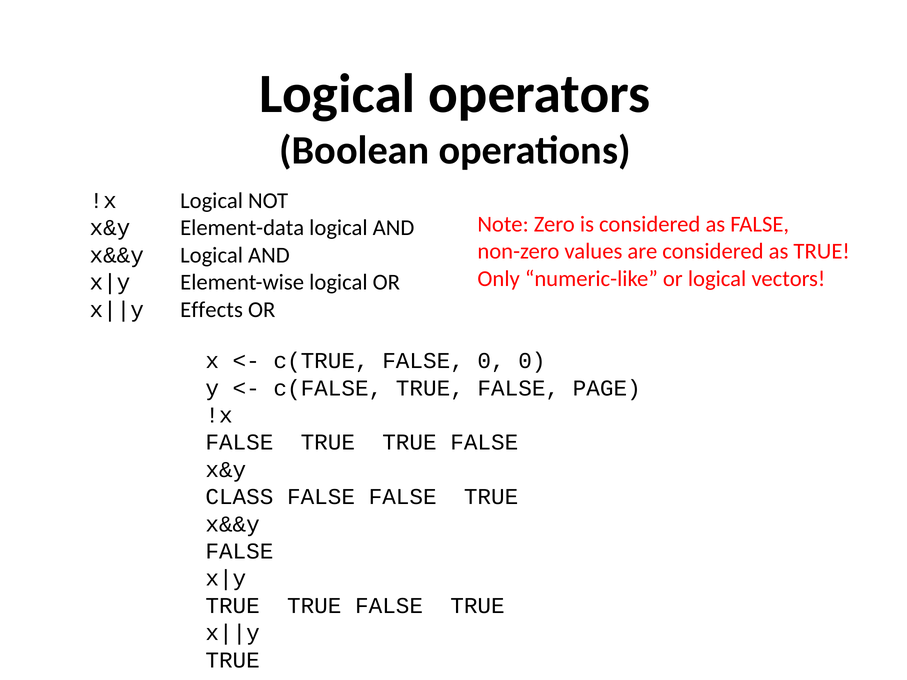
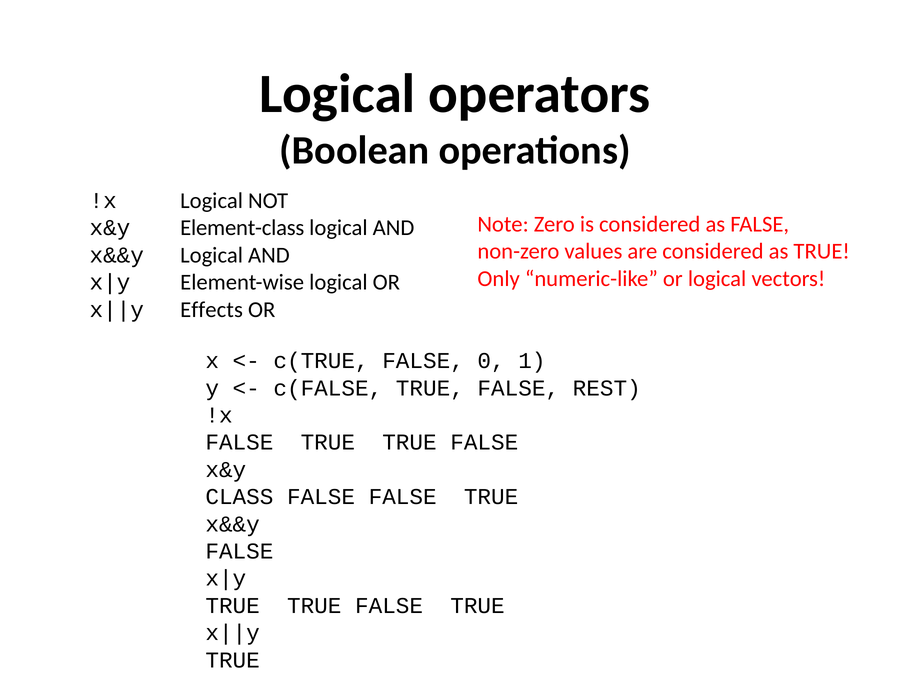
Element-data: Element-data -> Element-class
0 0: 0 -> 1
PAGE: PAGE -> REST
